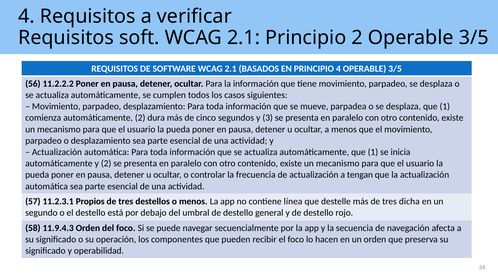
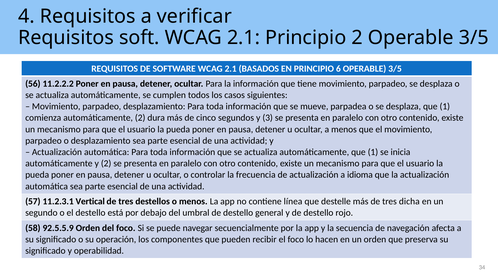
PRINCIPIO 4: 4 -> 6
tengan: tengan -> idioma
Propios: Propios -> Vertical
11.9.4.3: 11.9.4.3 -> 92.5.5.9
